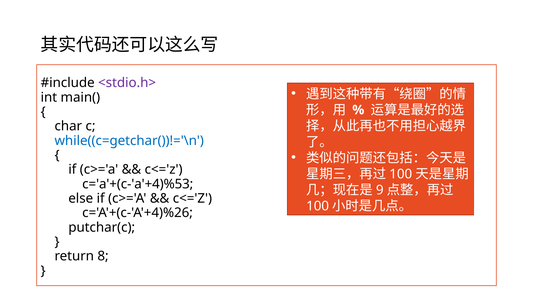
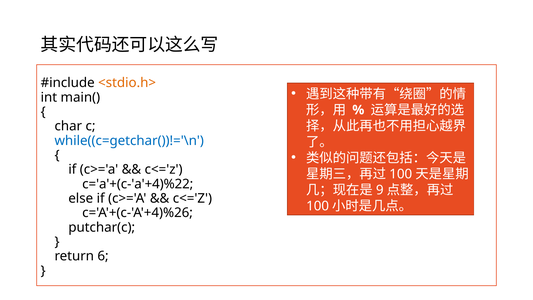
<stdio.h> colour: purple -> orange
c='a'+(c-'a'+4)%53: c='a'+(c-'a'+4)%53 -> c='a'+(c-'a'+4)%22
8: 8 -> 6
